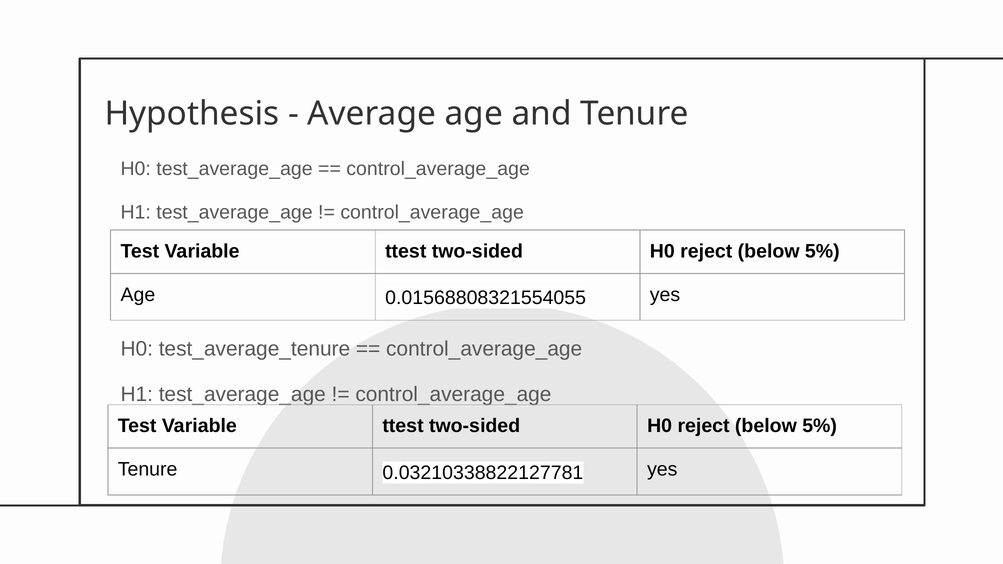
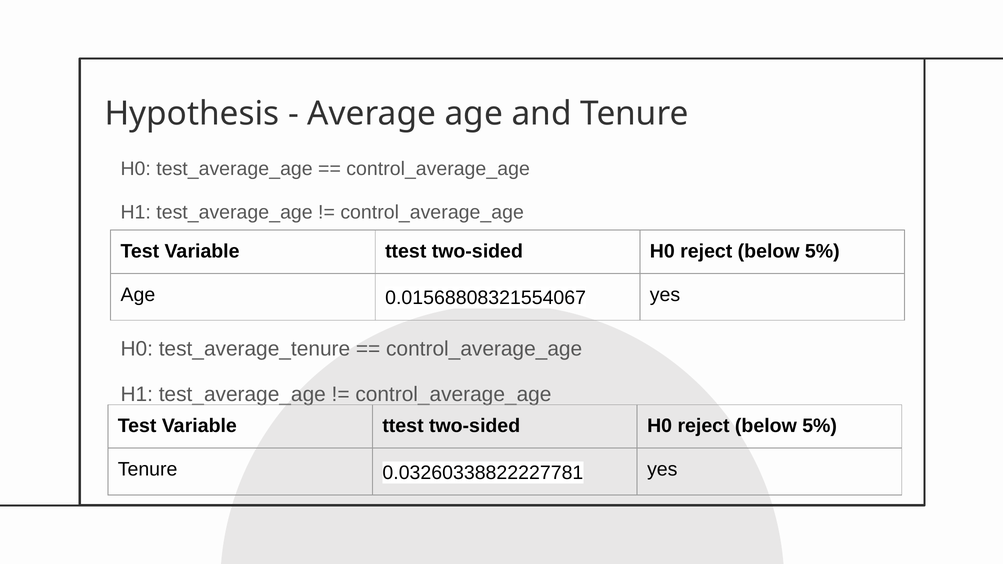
0.01568808321554055: 0.01568808321554055 -> 0.01568808321554067
0.03210338822127781: 0.03210338822127781 -> 0.03260338822227781
